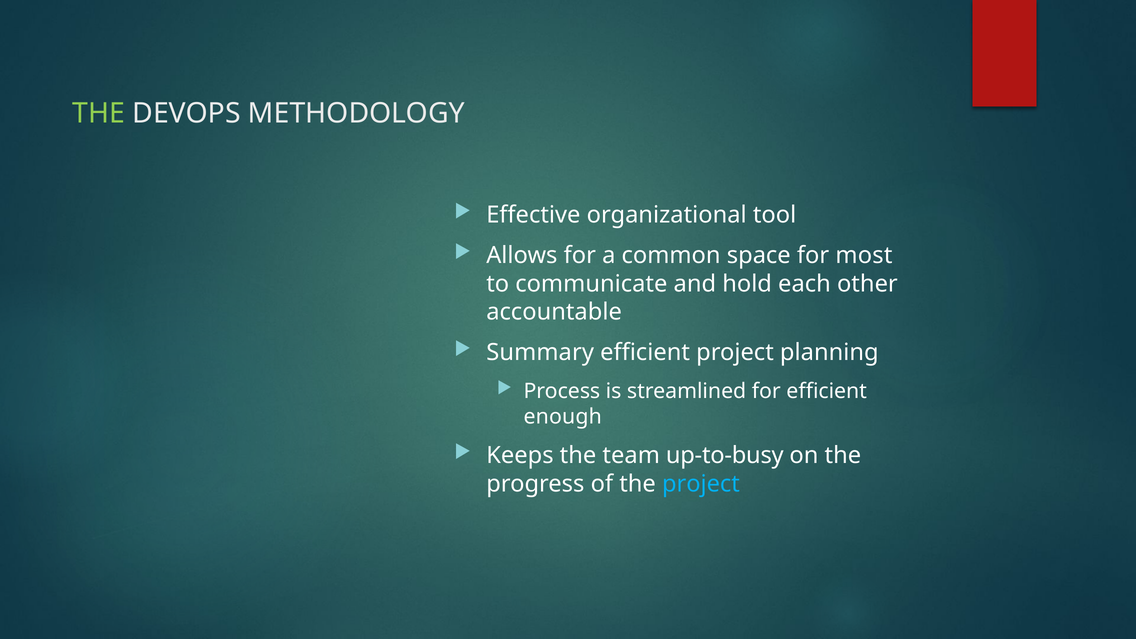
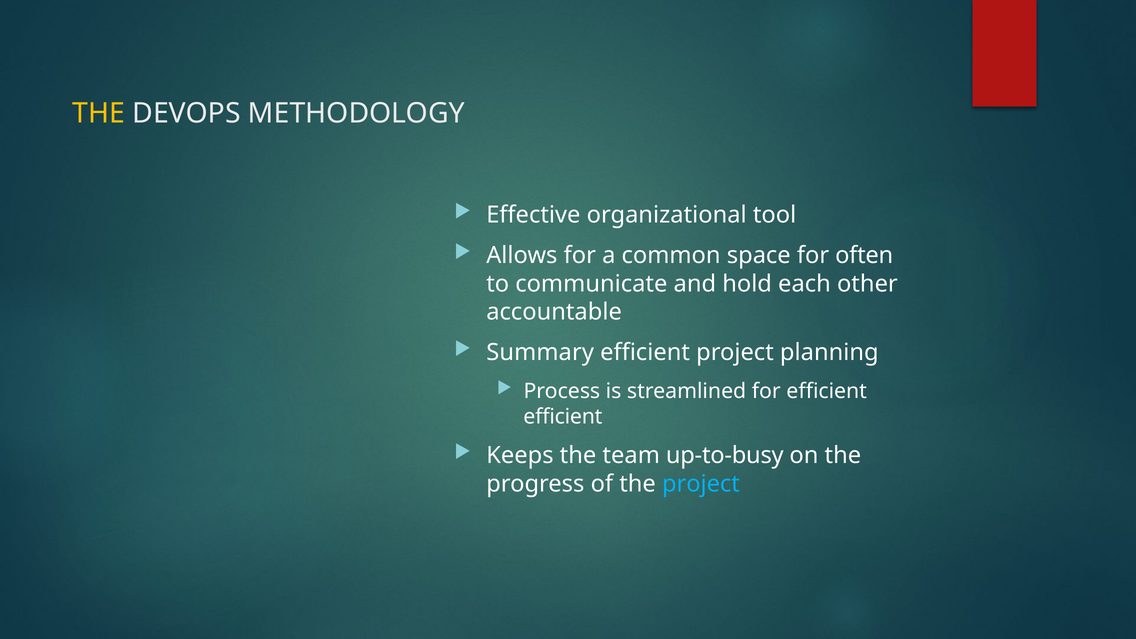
THE at (99, 113) colour: light green -> yellow
most: most -> often
enough at (563, 417): enough -> efficient
